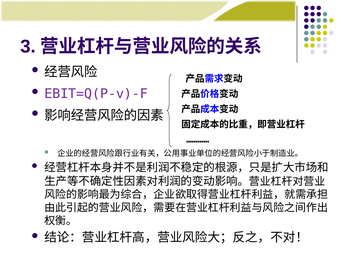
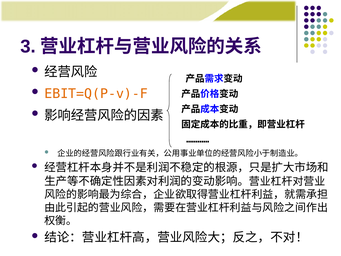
EBIT=Q(P-v)-F colour: purple -> orange
